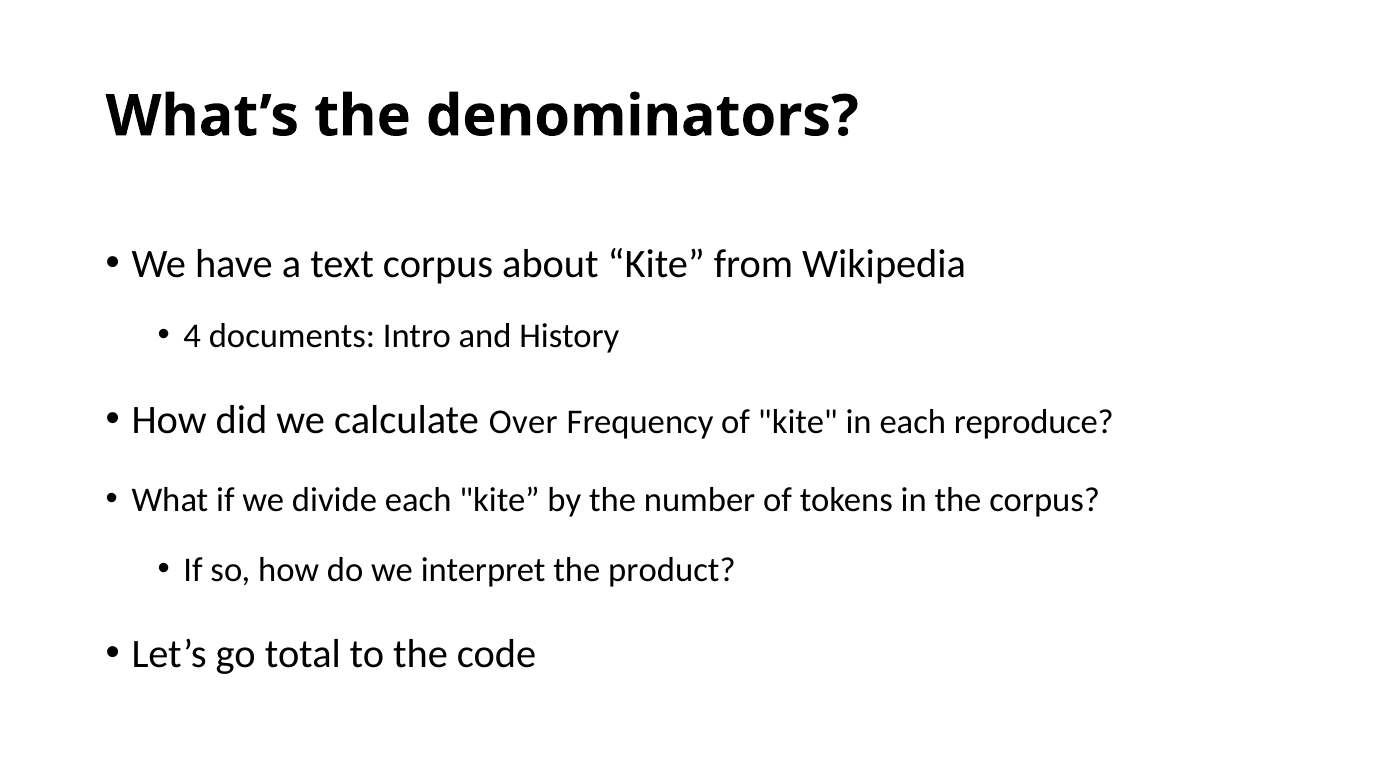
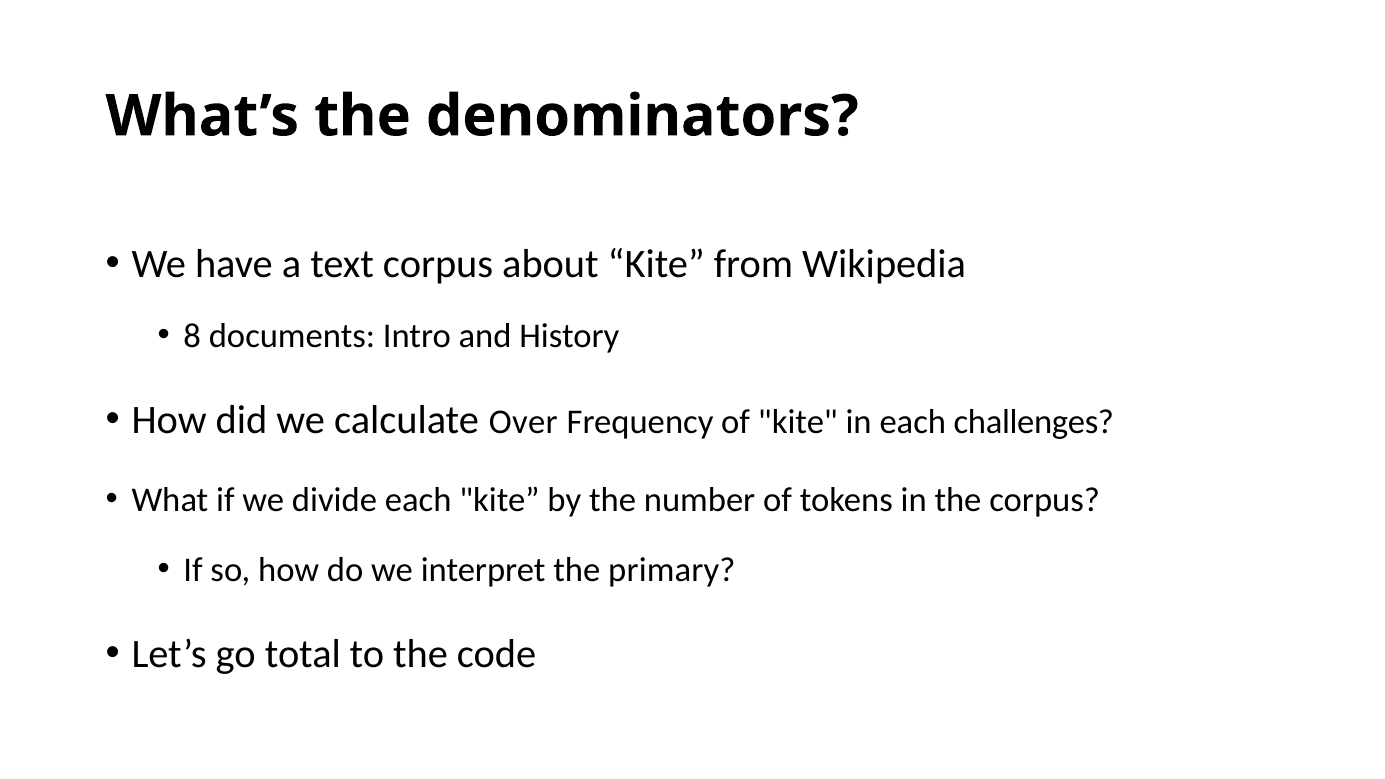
4: 4 -> 8
reproduce: reproduce -> challenges
product: product -> primary
